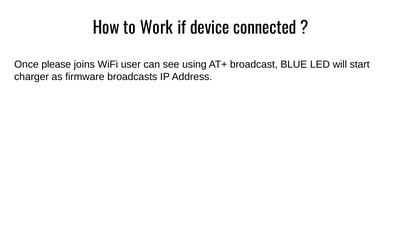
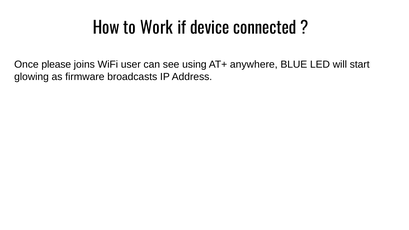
broadcast: broadcast -> anywhere
charger: charger -> glowing
